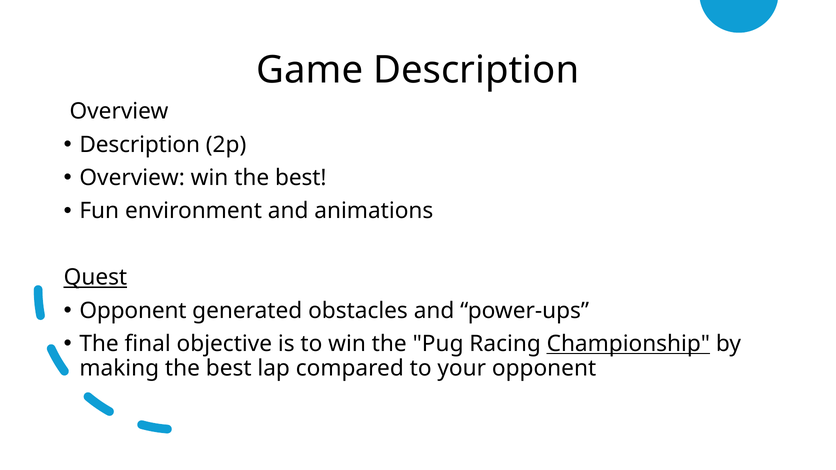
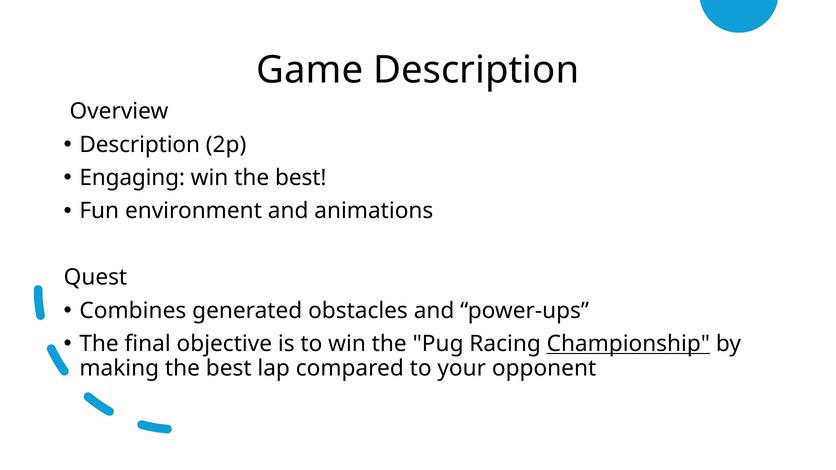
Overview at (132, 178): Overview -> Engaging
Quest underline: present -> none
Opponent at (133, 311): Opponent -> Combines
